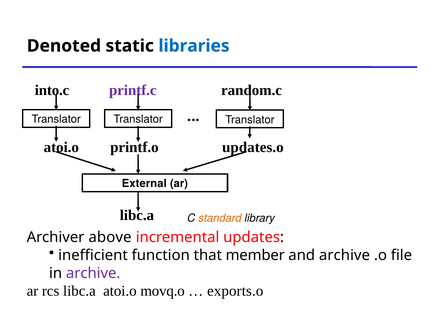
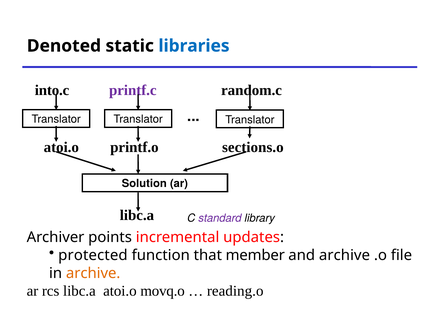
updates.o: updates.o -> sections.o
External: External -> Solution
standard colour: orange -> purple
above: above -> points
inefficient: inefficient -> protected
archive at (93, 273) colour: purple -> orange
exports.o: exports.o -> reading.o
